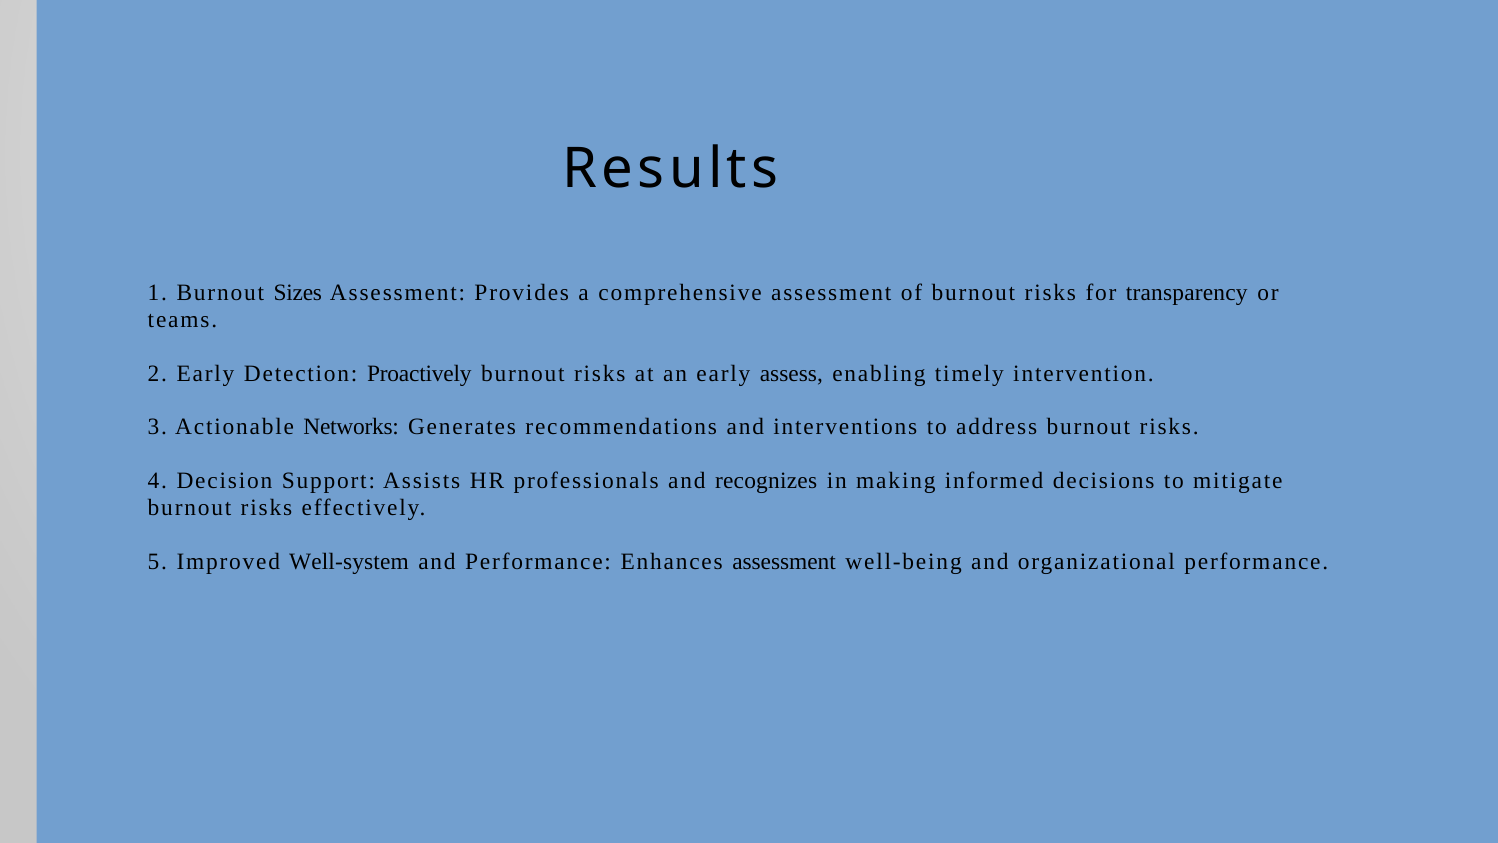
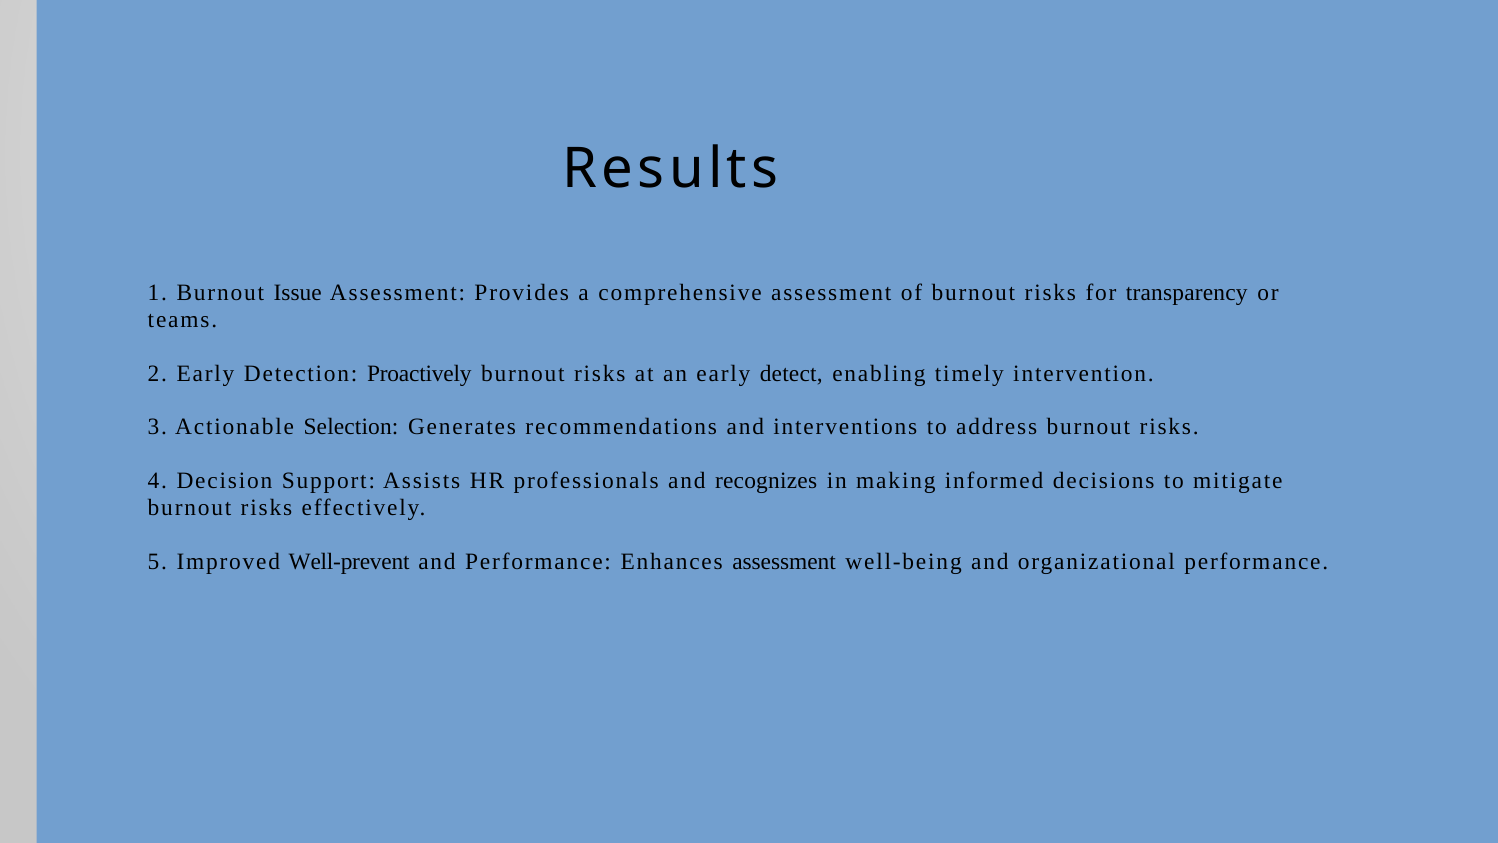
Sizes: Sizes -> Issue
assess: assess -> detect
Networks: Networks -> Selection
Well-system: Well-system -> Well-prevent
